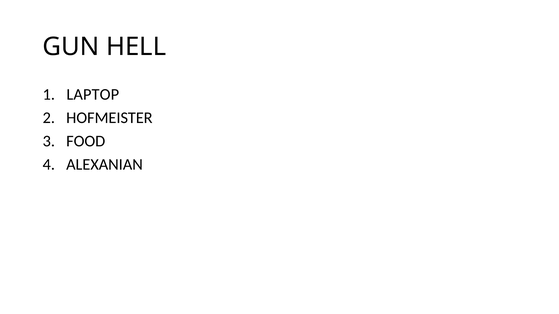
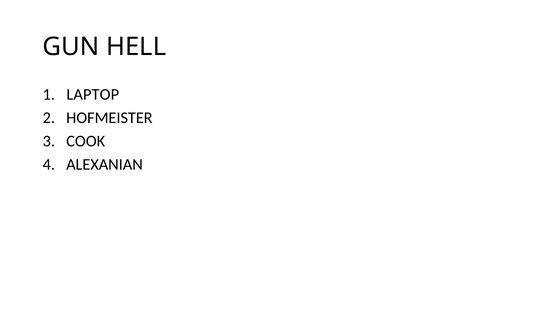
FOOD: FOOD -> COOK
